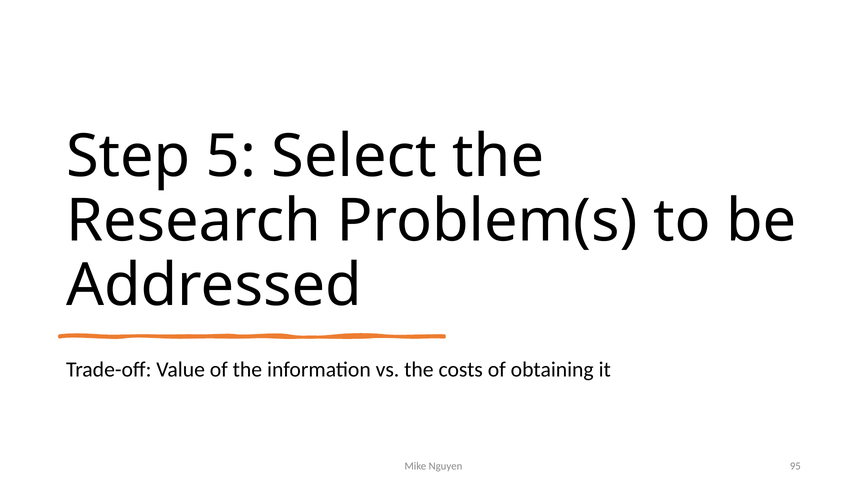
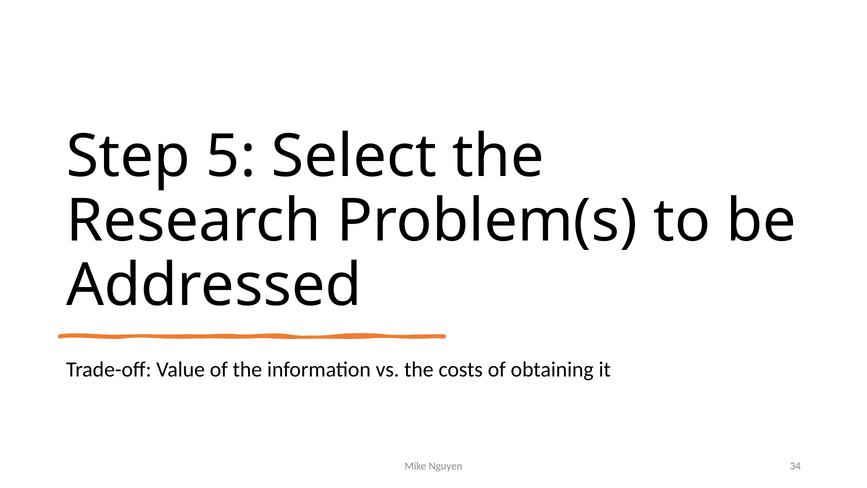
95: 95 -> 34
